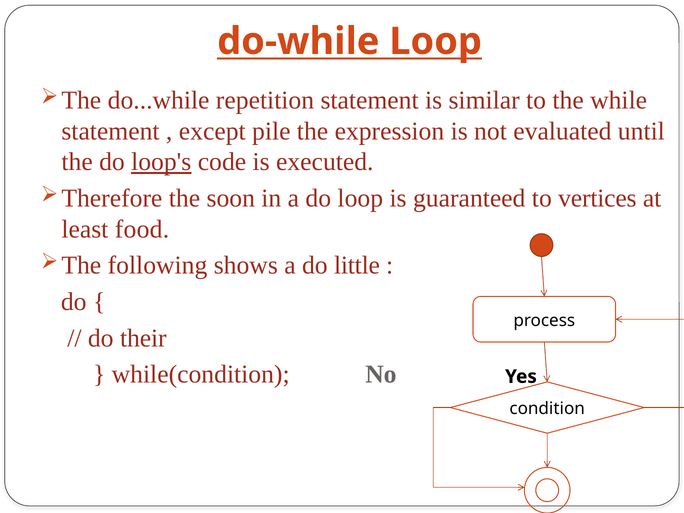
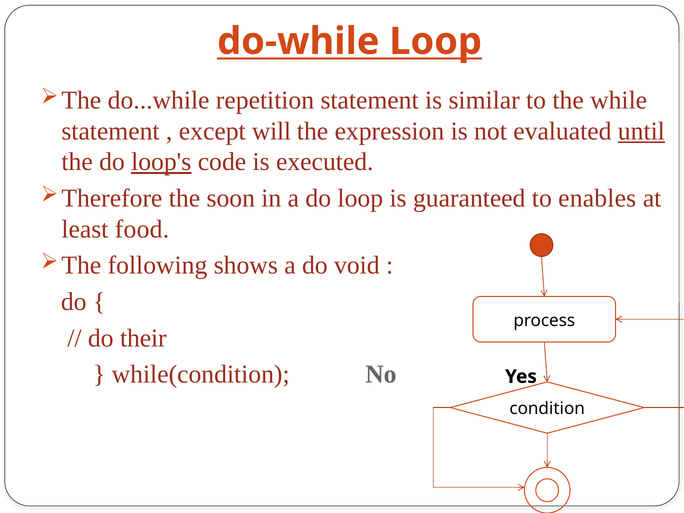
pile: pile -> will
until underline: none -> present
vertices: vertices -> enables
little: little -> void
